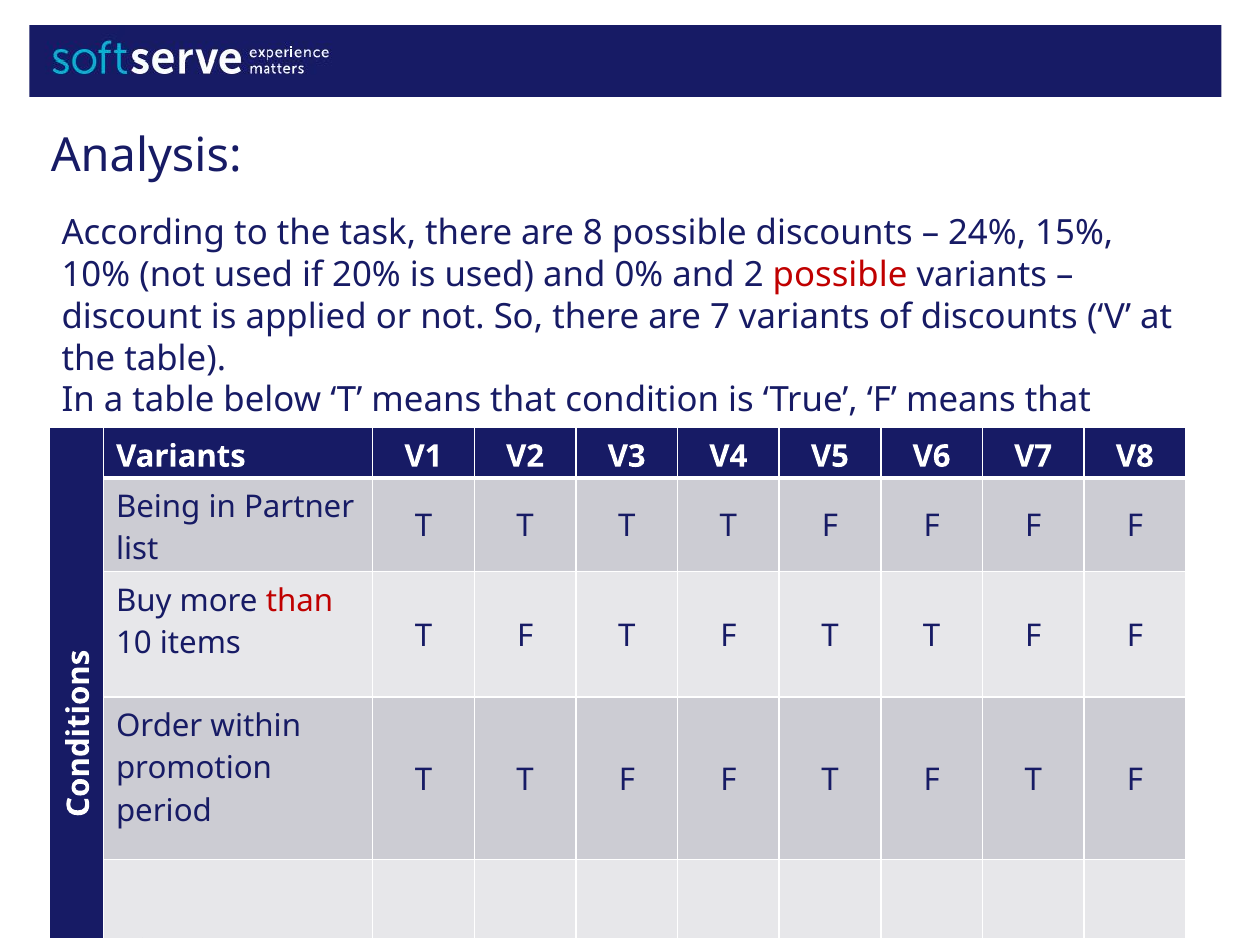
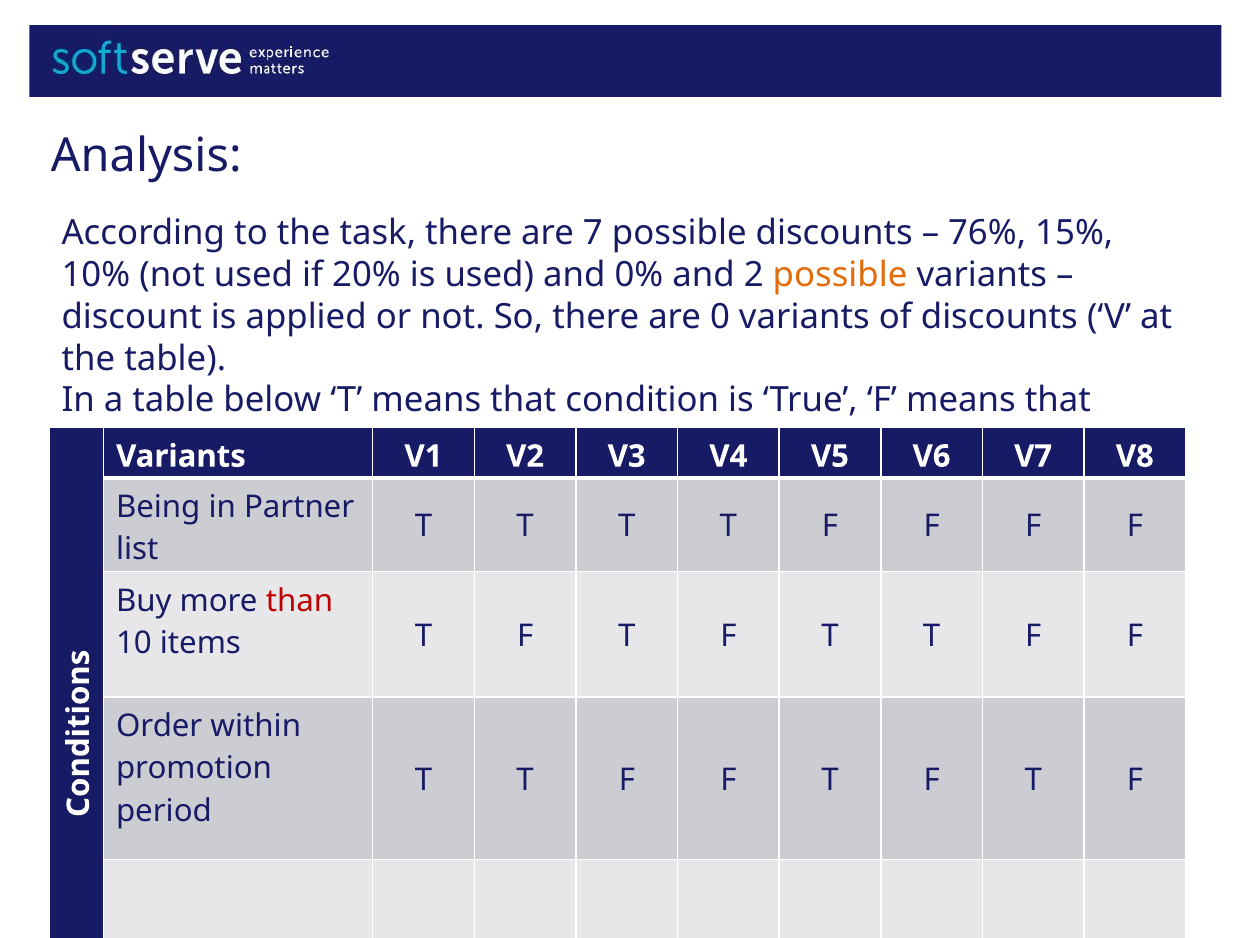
8: 8 -> 7
24%: 24% -> 76%
possible at (840, 275) colour: red -> orange
7: 7 -> 0
